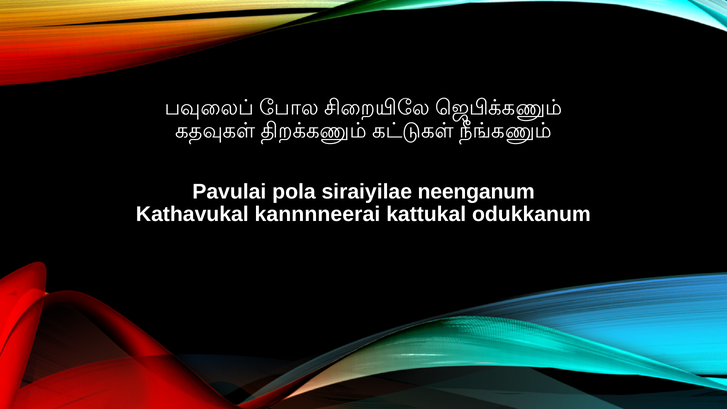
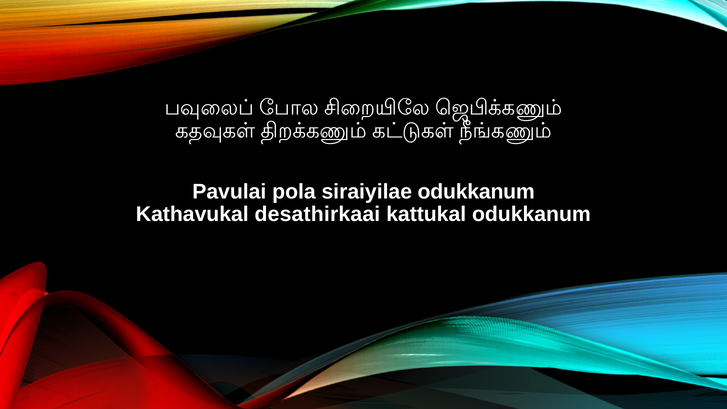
siraiyilae neenganum: neenganum -> odukkanum
kannnneerai: kannnneerai -> desathirkaai
